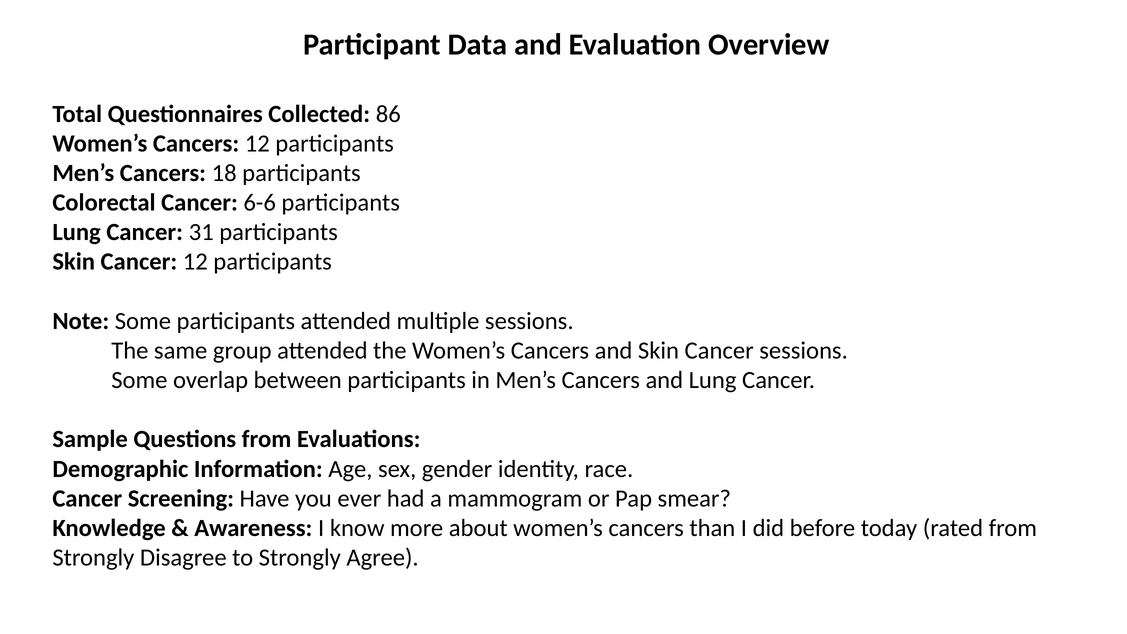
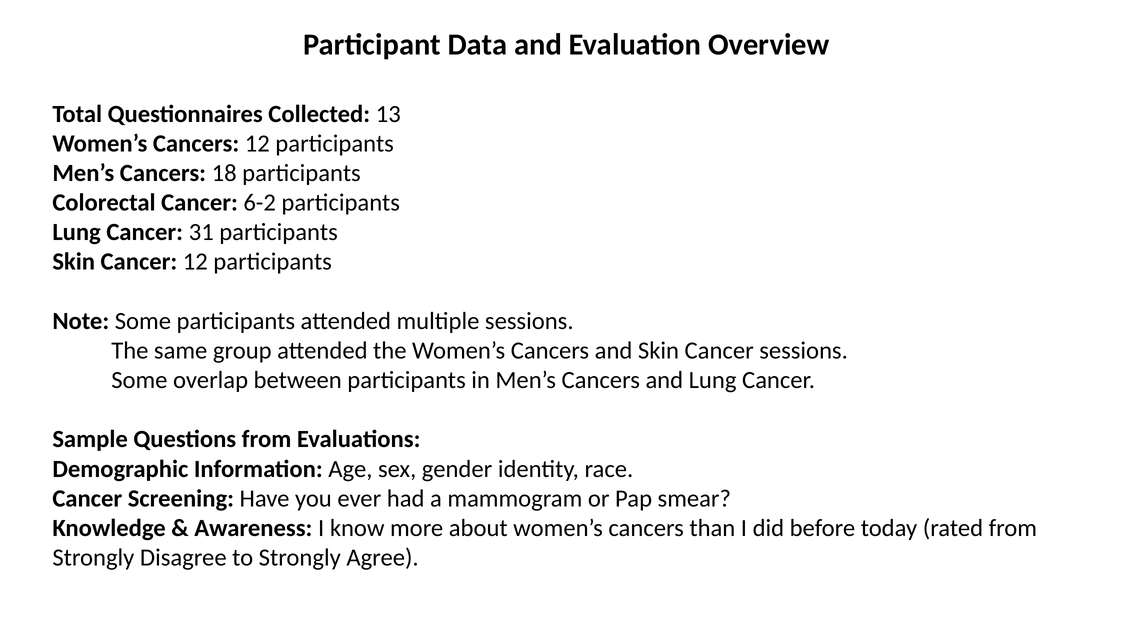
86: 86 -> 13
6-6: 6-6 -> 6-2
